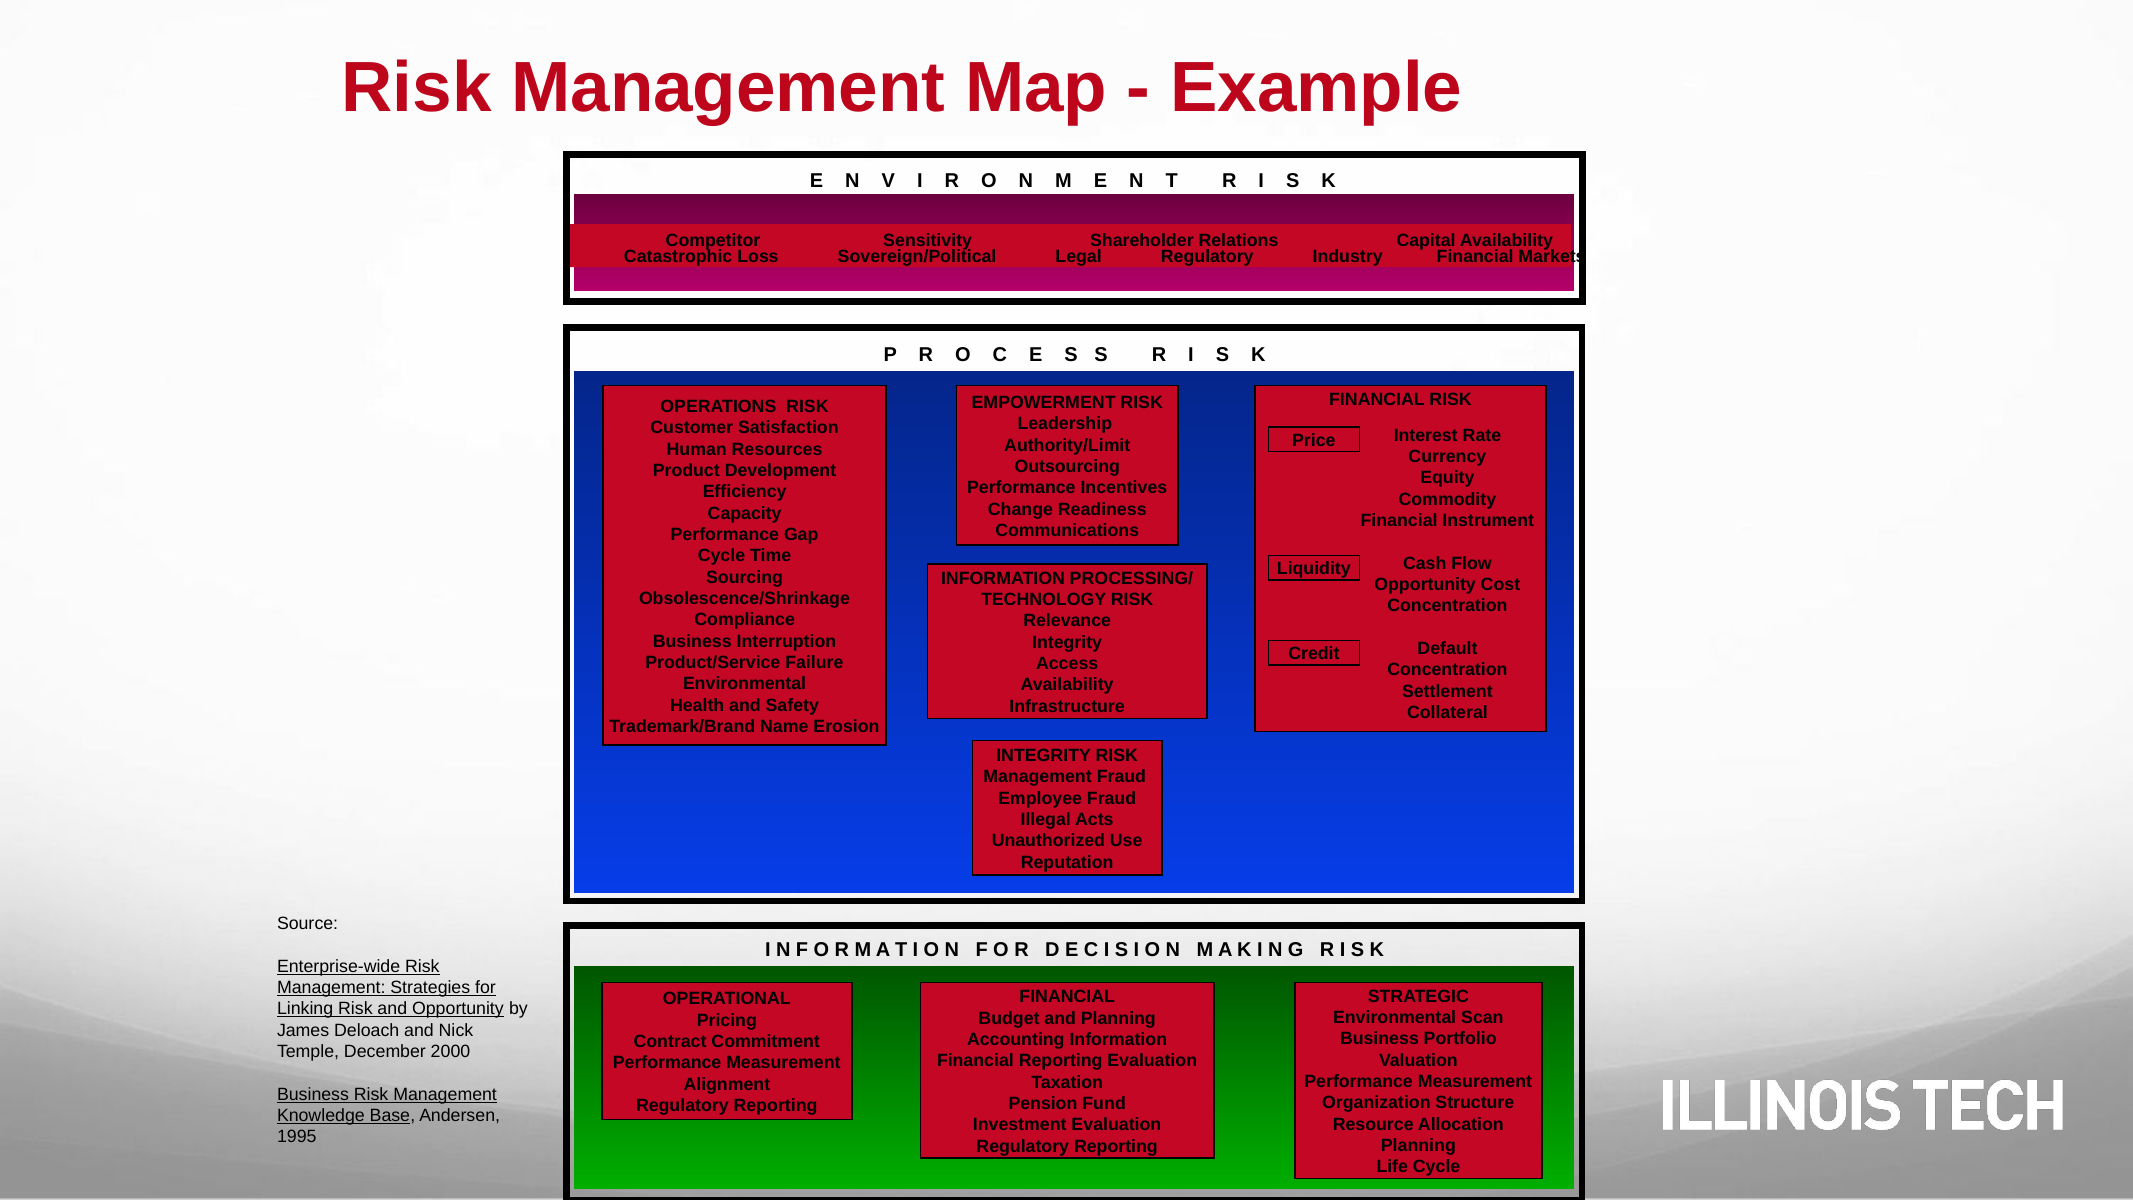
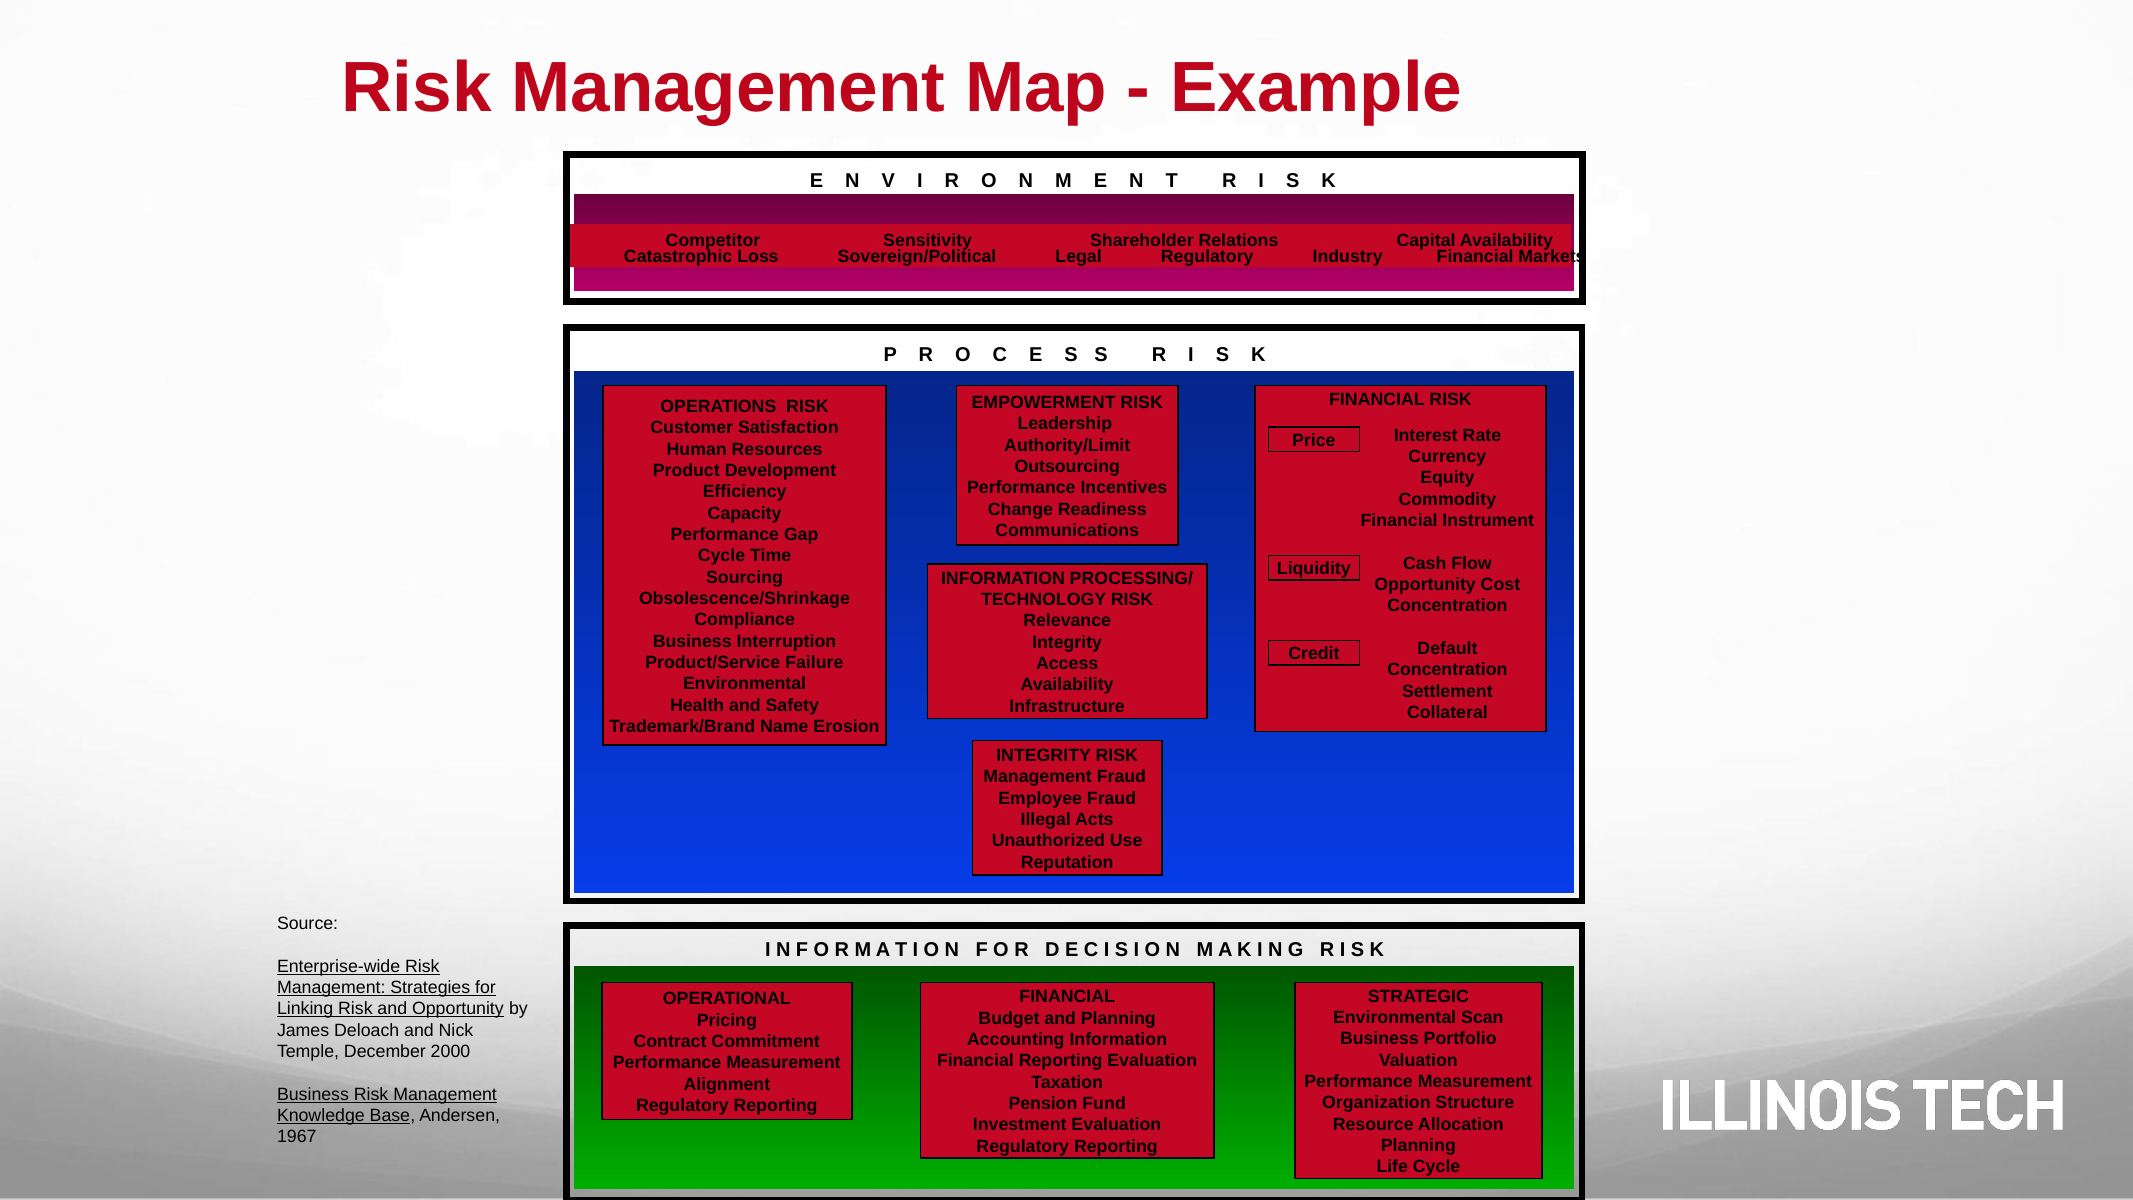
1995: 1995 -> 1967
